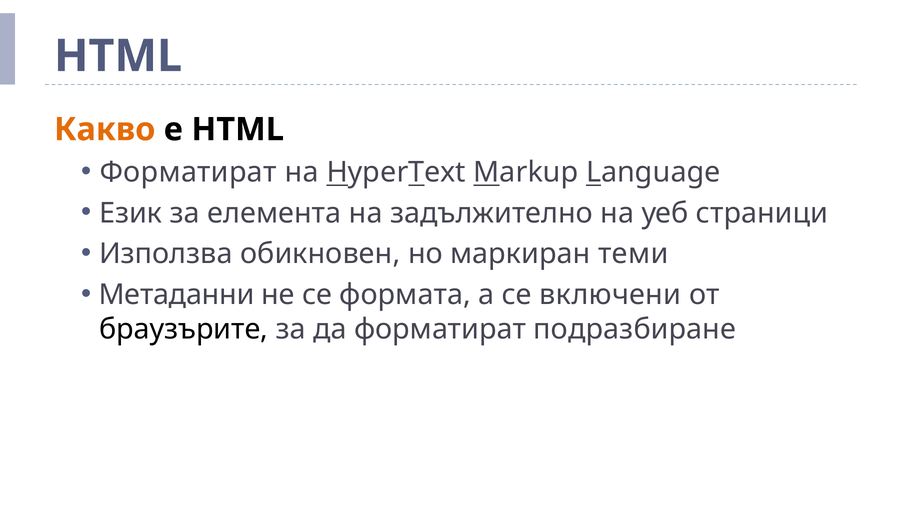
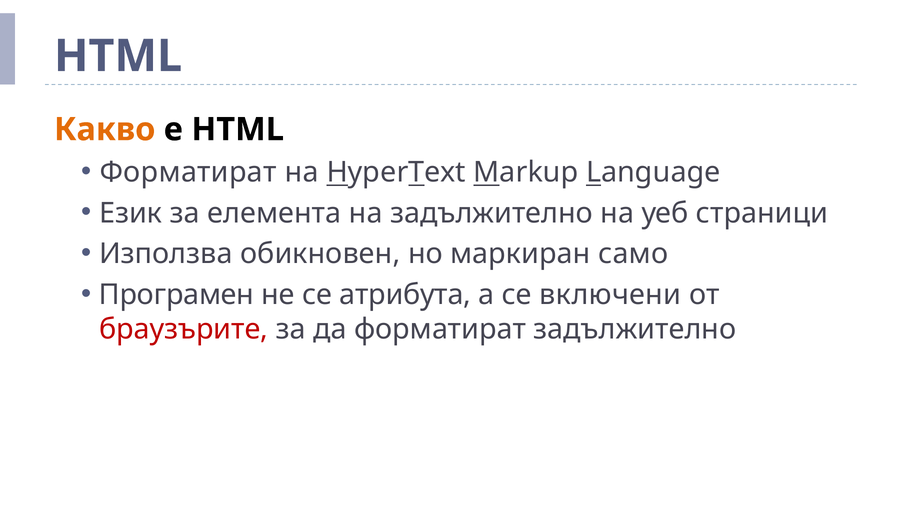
теми: теми -> само
Метаданни: Метаданни -> Програмен
формата: формата -> атрибута
браузърите colour: black -> red
форматират подразбиране: подразбиране -> задължително
